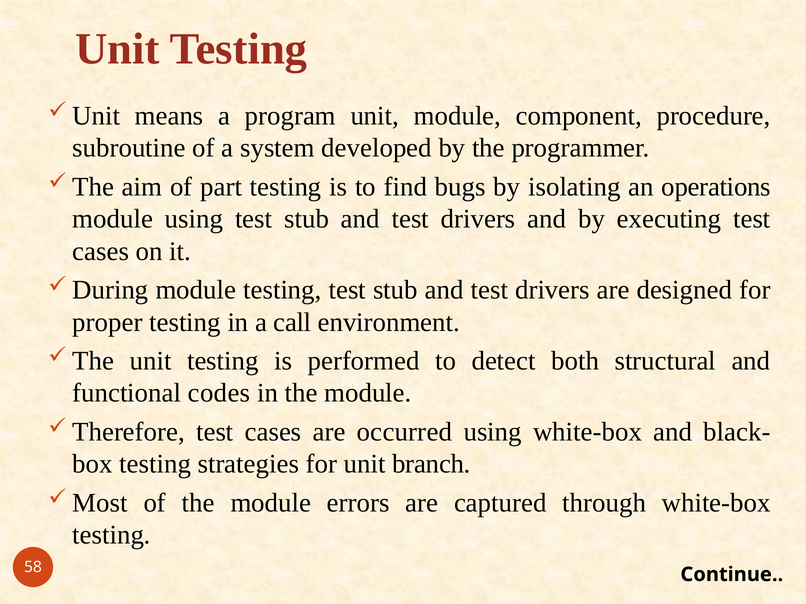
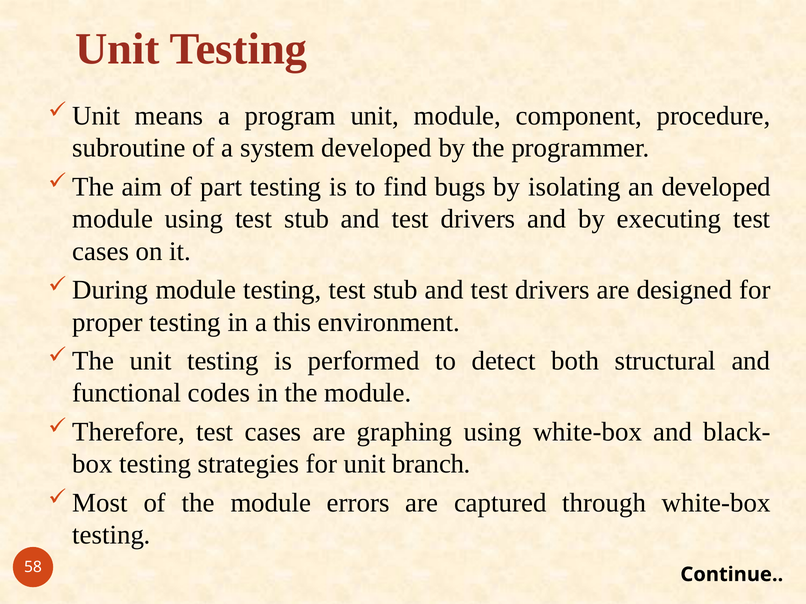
an operations: operations -> developed
call: call -> this
occurred: occurred -> graphing
